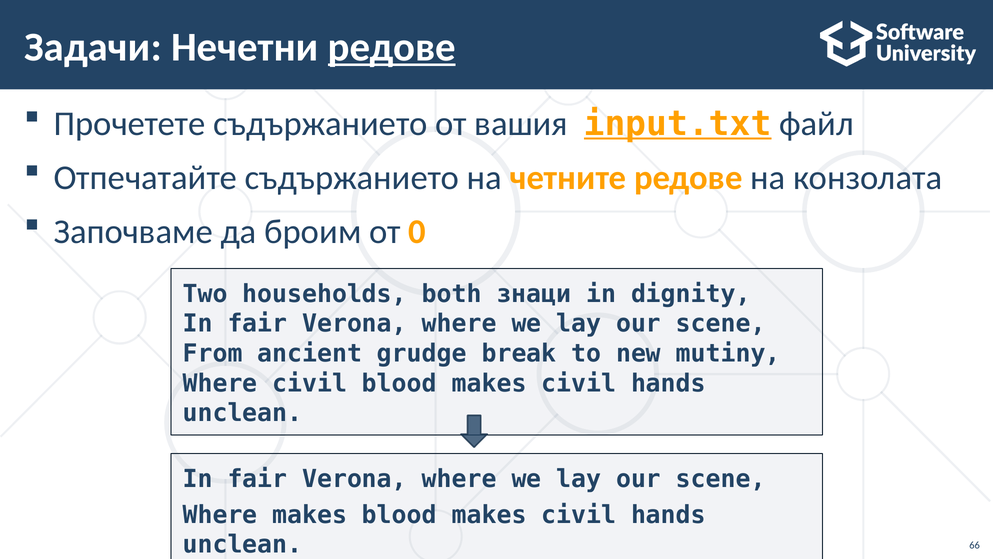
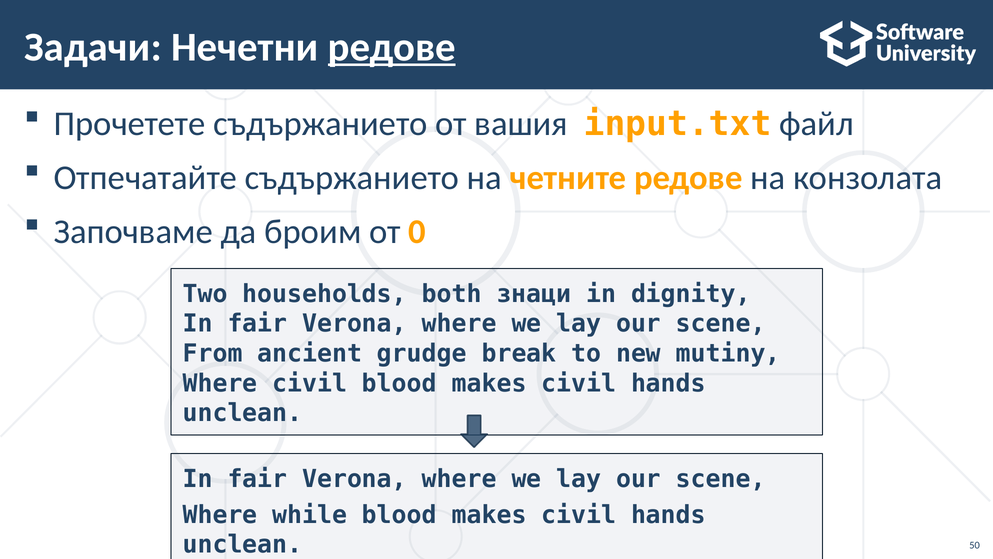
input.txt underline: present -> none
Where makes: makes -> while
66: 66 -> 50
